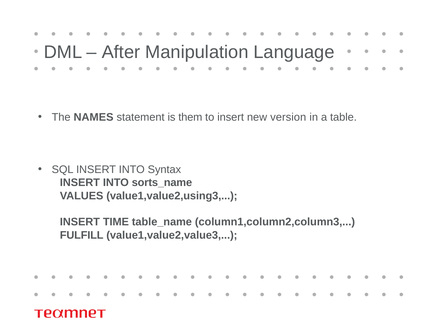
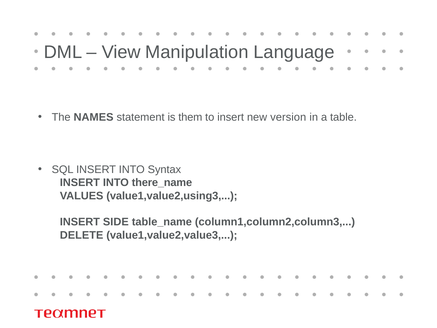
After: After -> View
sorts_name: sorts_name -> there_name
TIME: TIME -> SIDE
FULFILL: FULFILL -> DELETE
